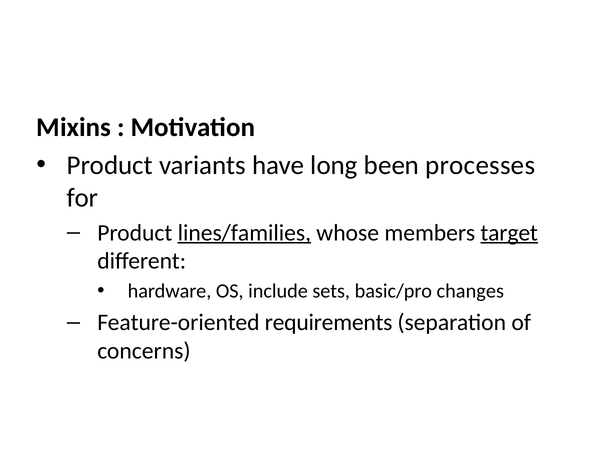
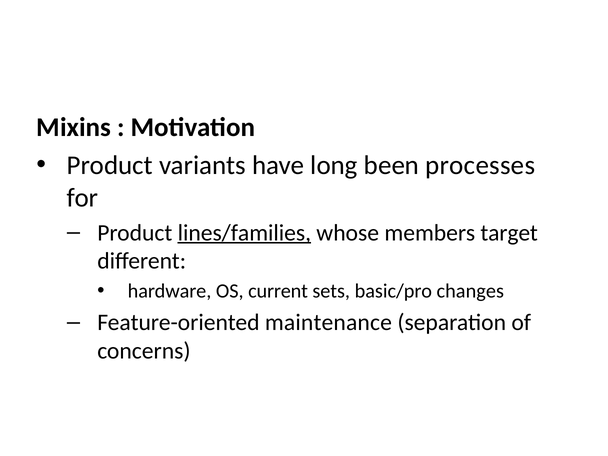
target underline: present -> none
include: include -> current
requirements: requirements -> maintenance
